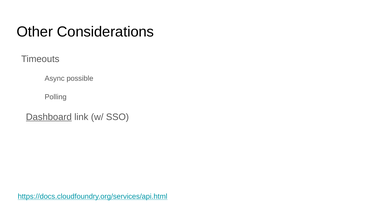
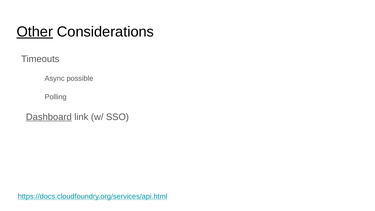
Other underline: none -> present
